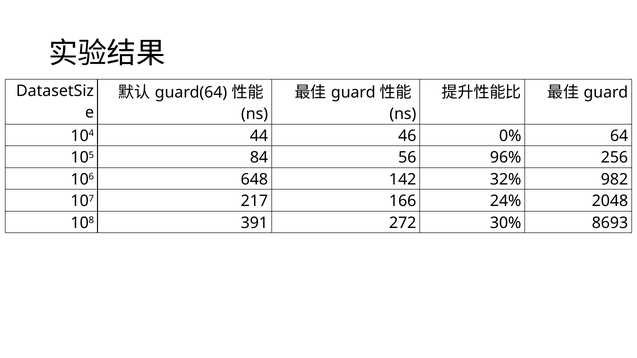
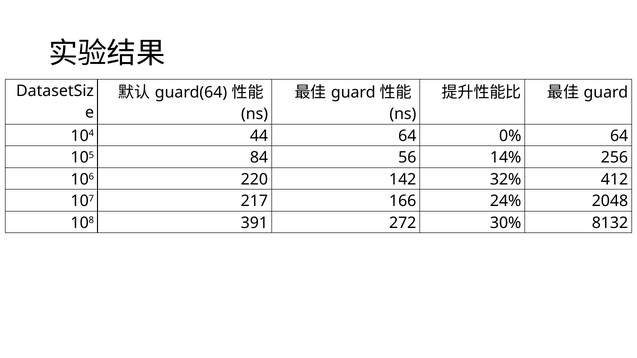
44 46: 46 -> 64
96%: 96% -> 14%
648: 648 -> 220
982: 982 -> 412
8693: 8693 -> 8132
